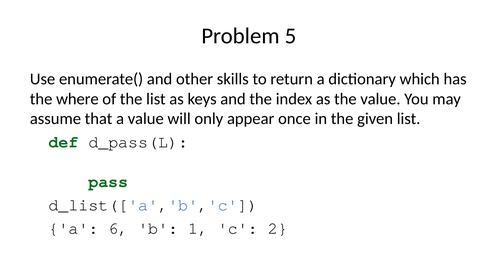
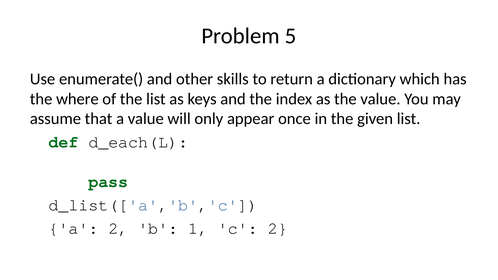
d_pass(L: d_pass(L -> d_each(L
a 6: 6 -> 2
